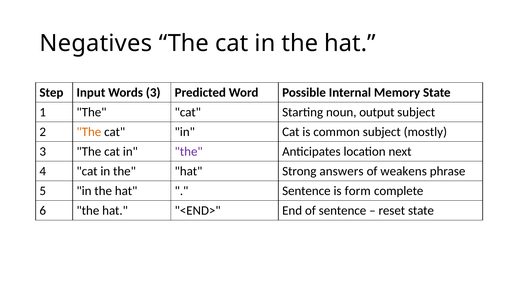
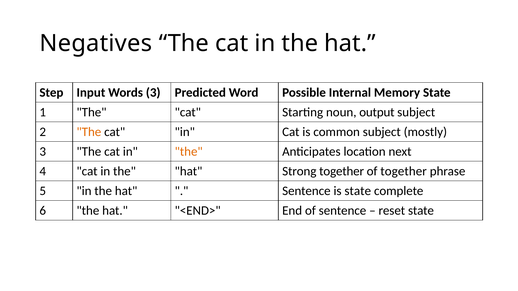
the at (189, 152) colour: purple -> orange
Strong answers: answers -> together
of weakens: weakens -> together
is form: form -> state
